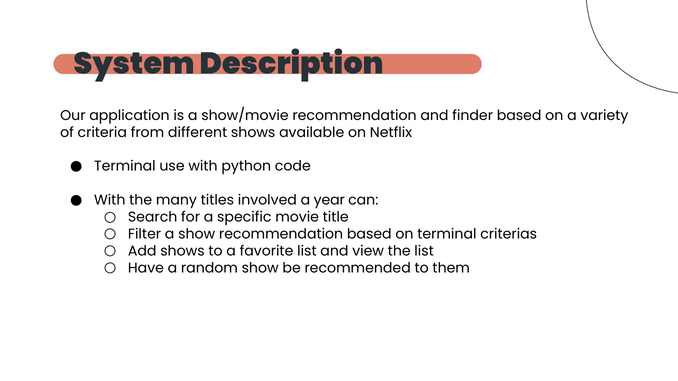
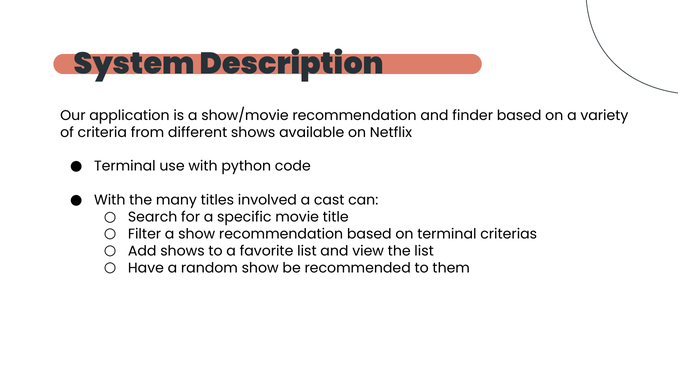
year: year -> cast
